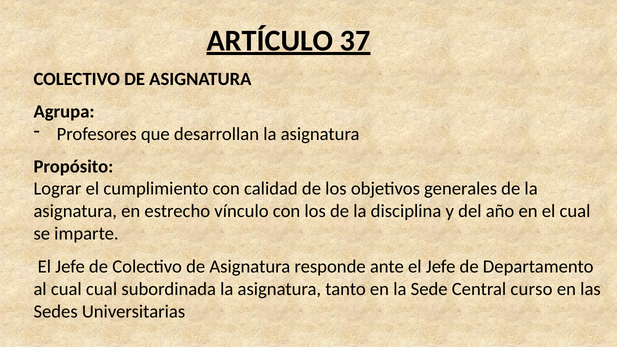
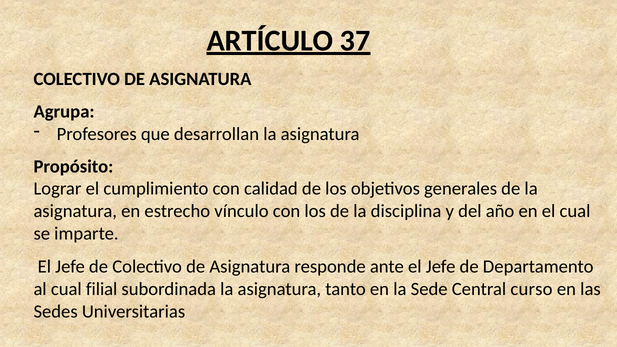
cual cual: cual -> filial
